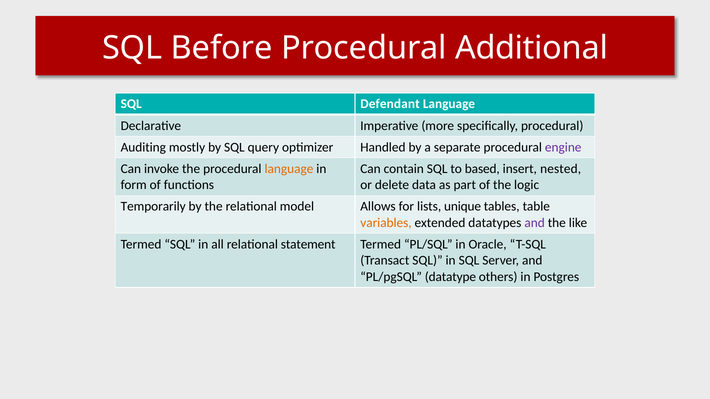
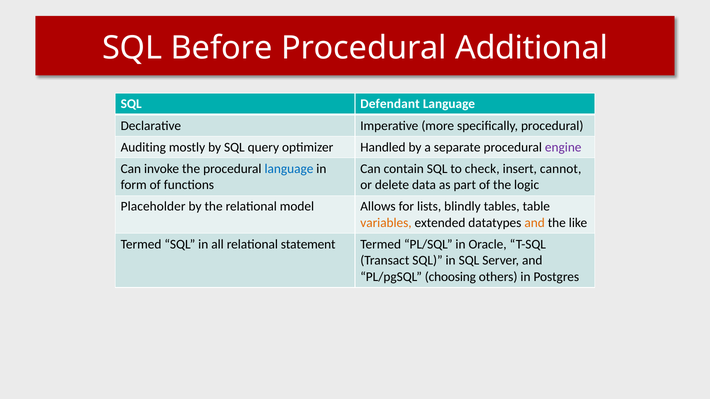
language at (289, 169) colour: orange -> blue
based: based -> check
nested: nested -> cannot
Temporarily: Temporarily -> Placeholder
unique: unique -> blindly
and at (535, 223) colour: purple -> orange
datatype: datatype -> choosing
